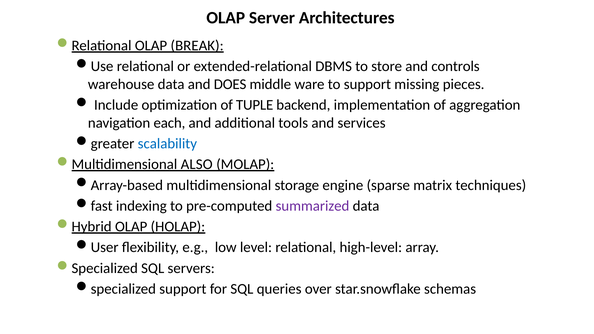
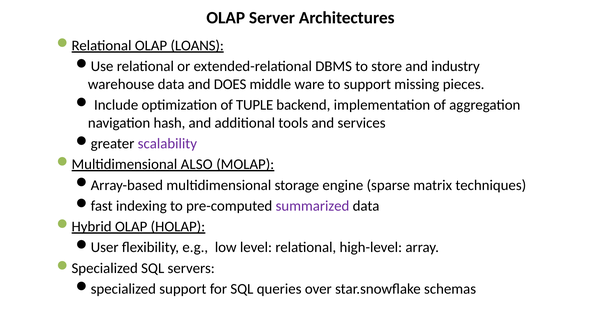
BREAK: BREAK -> LOANS
controls: controls -> industry
each: each -> hash
scalability colour: blue -> purple
